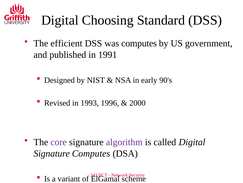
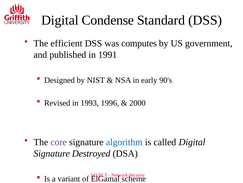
Choosing: Choosing -> Condense
algorithm at (124, 142) colour: purple -> blue
Signature Computes: Computes -> Destroyed
